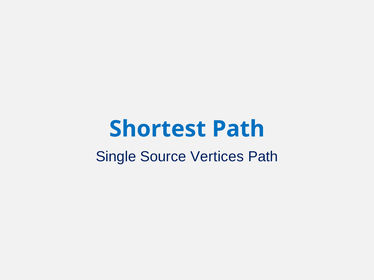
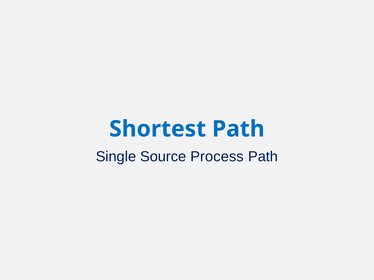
Vertices: Vertices -> Process
